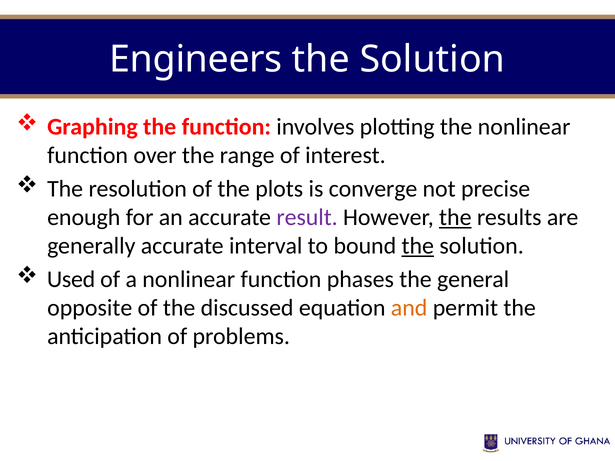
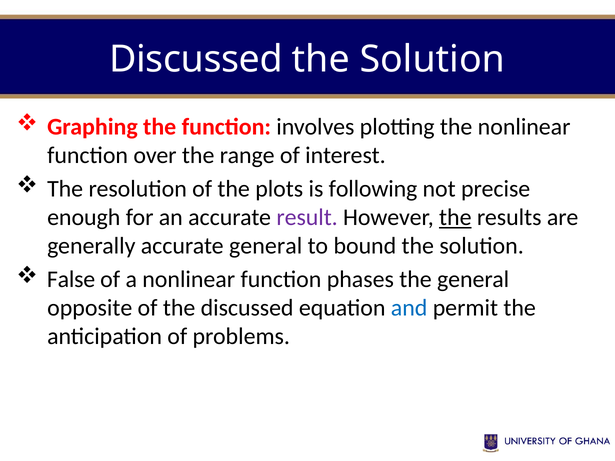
Engineers at (196, 60): Engineers -> Discussed
converge: converge -> following
accurate interval: interval -> general
the at (418, 246) underline: present -> none
Used: Used -> False
and colour: orange -> blue
